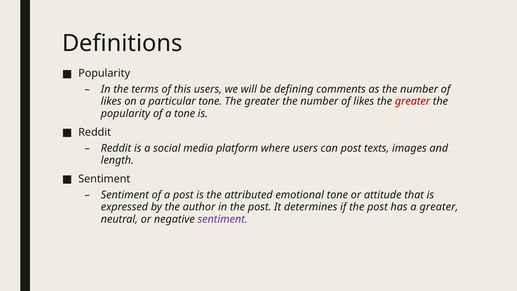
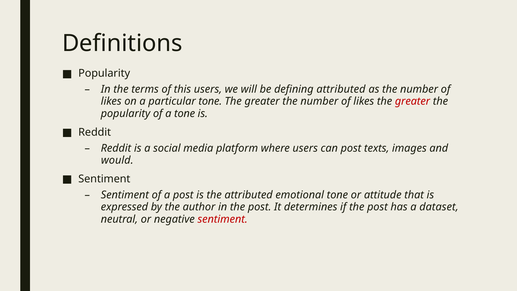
defining comments: comments -> attributed
length: length -> would
a greater: greater -> dataset
sentiment at (223, 219) colour: purple -> red
